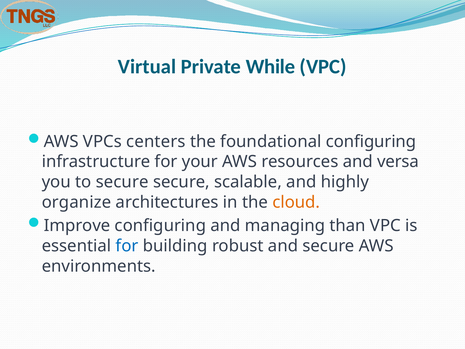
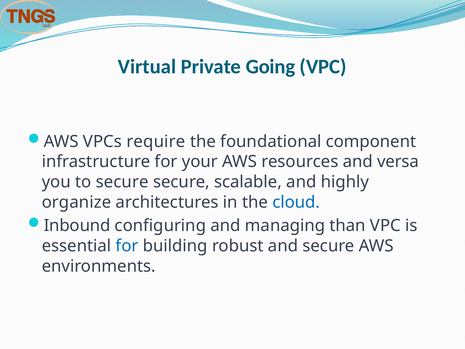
While: While -> Going
centers: centers -> require
foundational configuring: configuring -> component
cloud colour: orange -> blue
Improve: Improve -> Inbound
